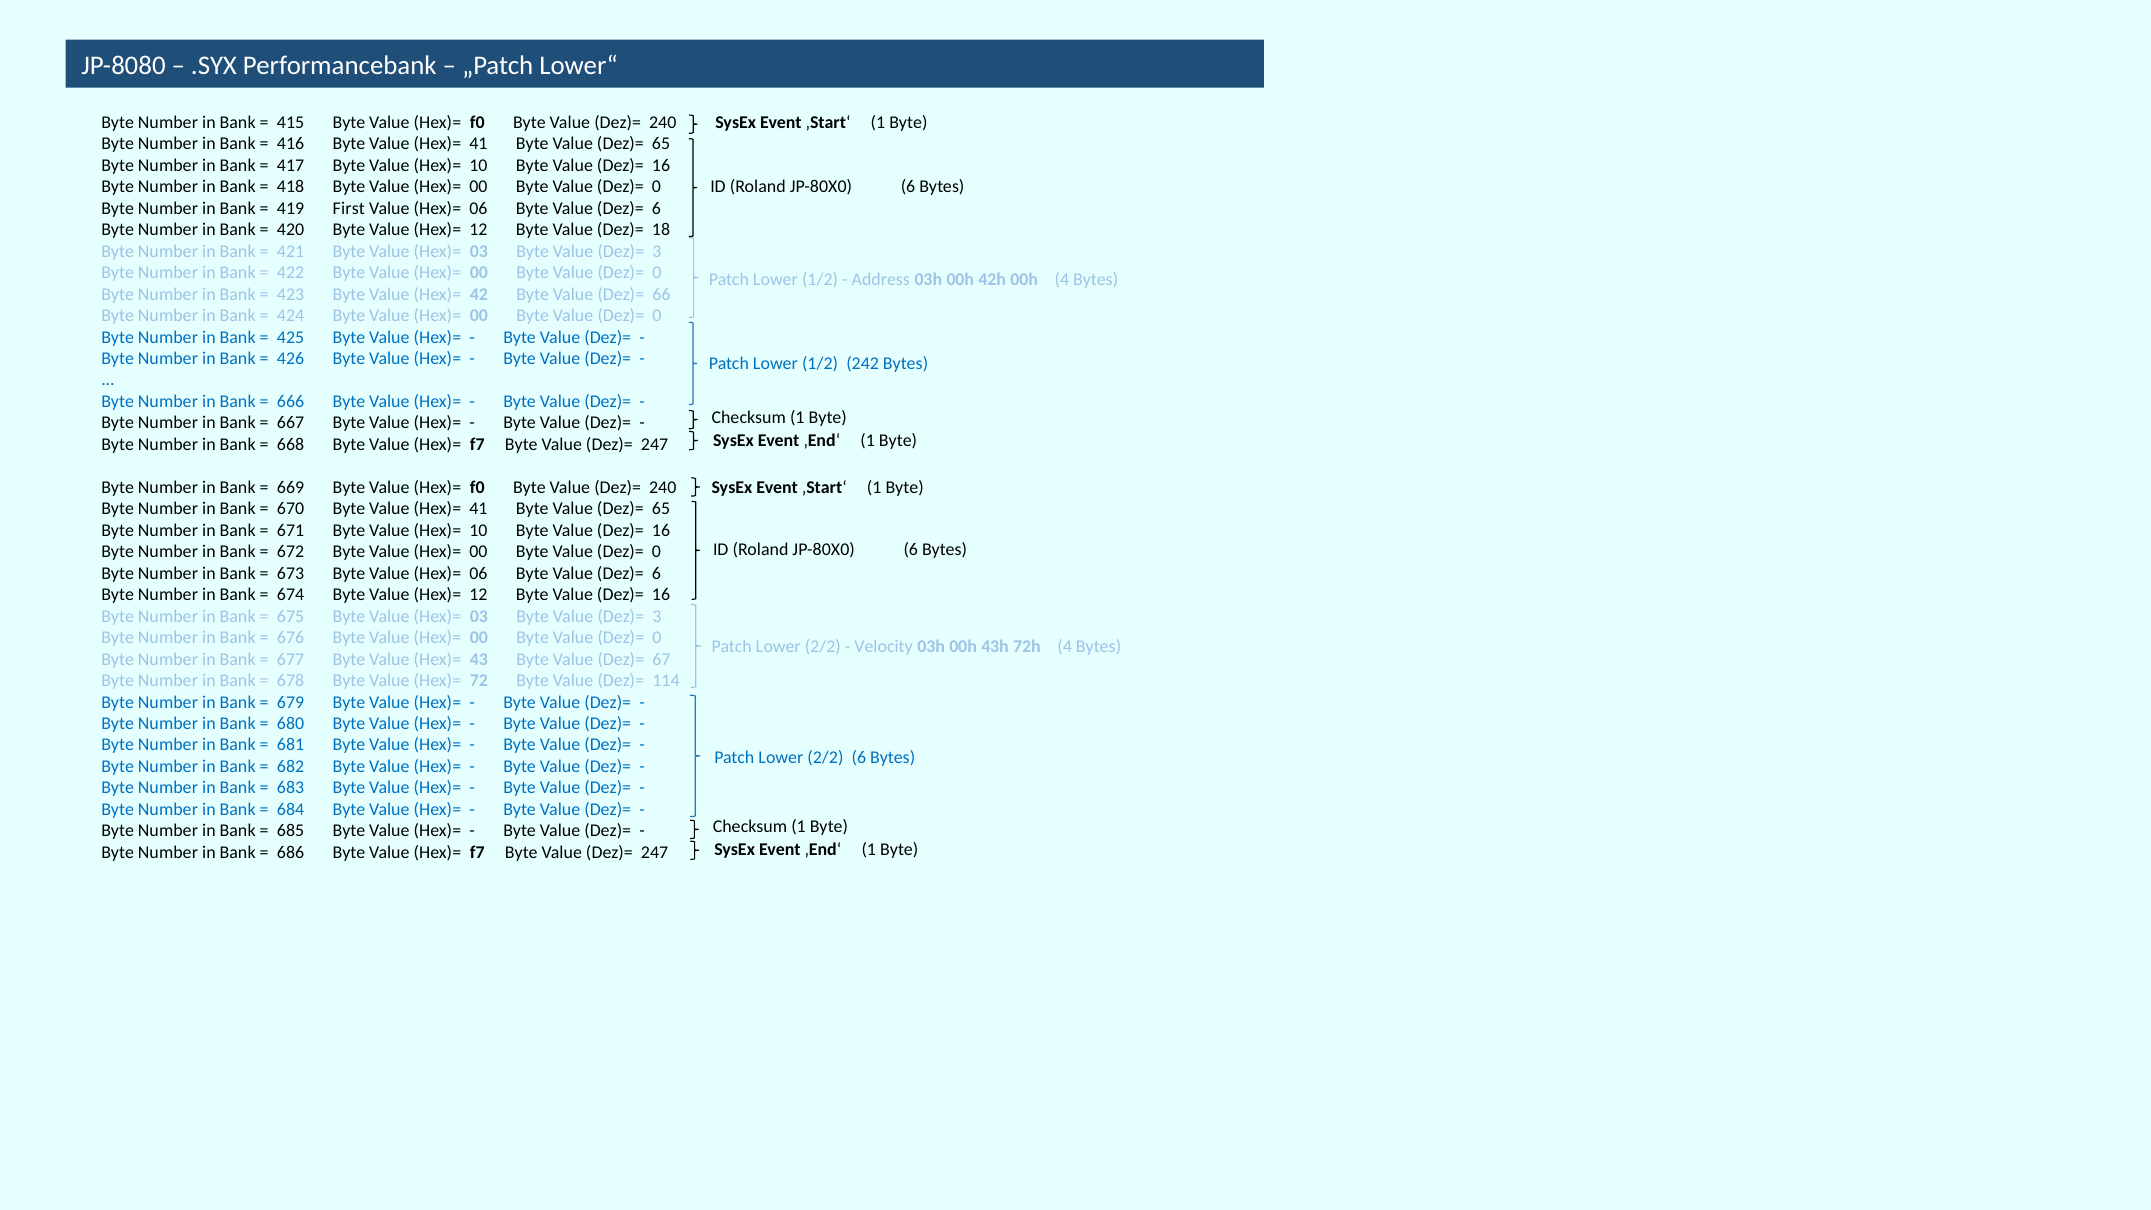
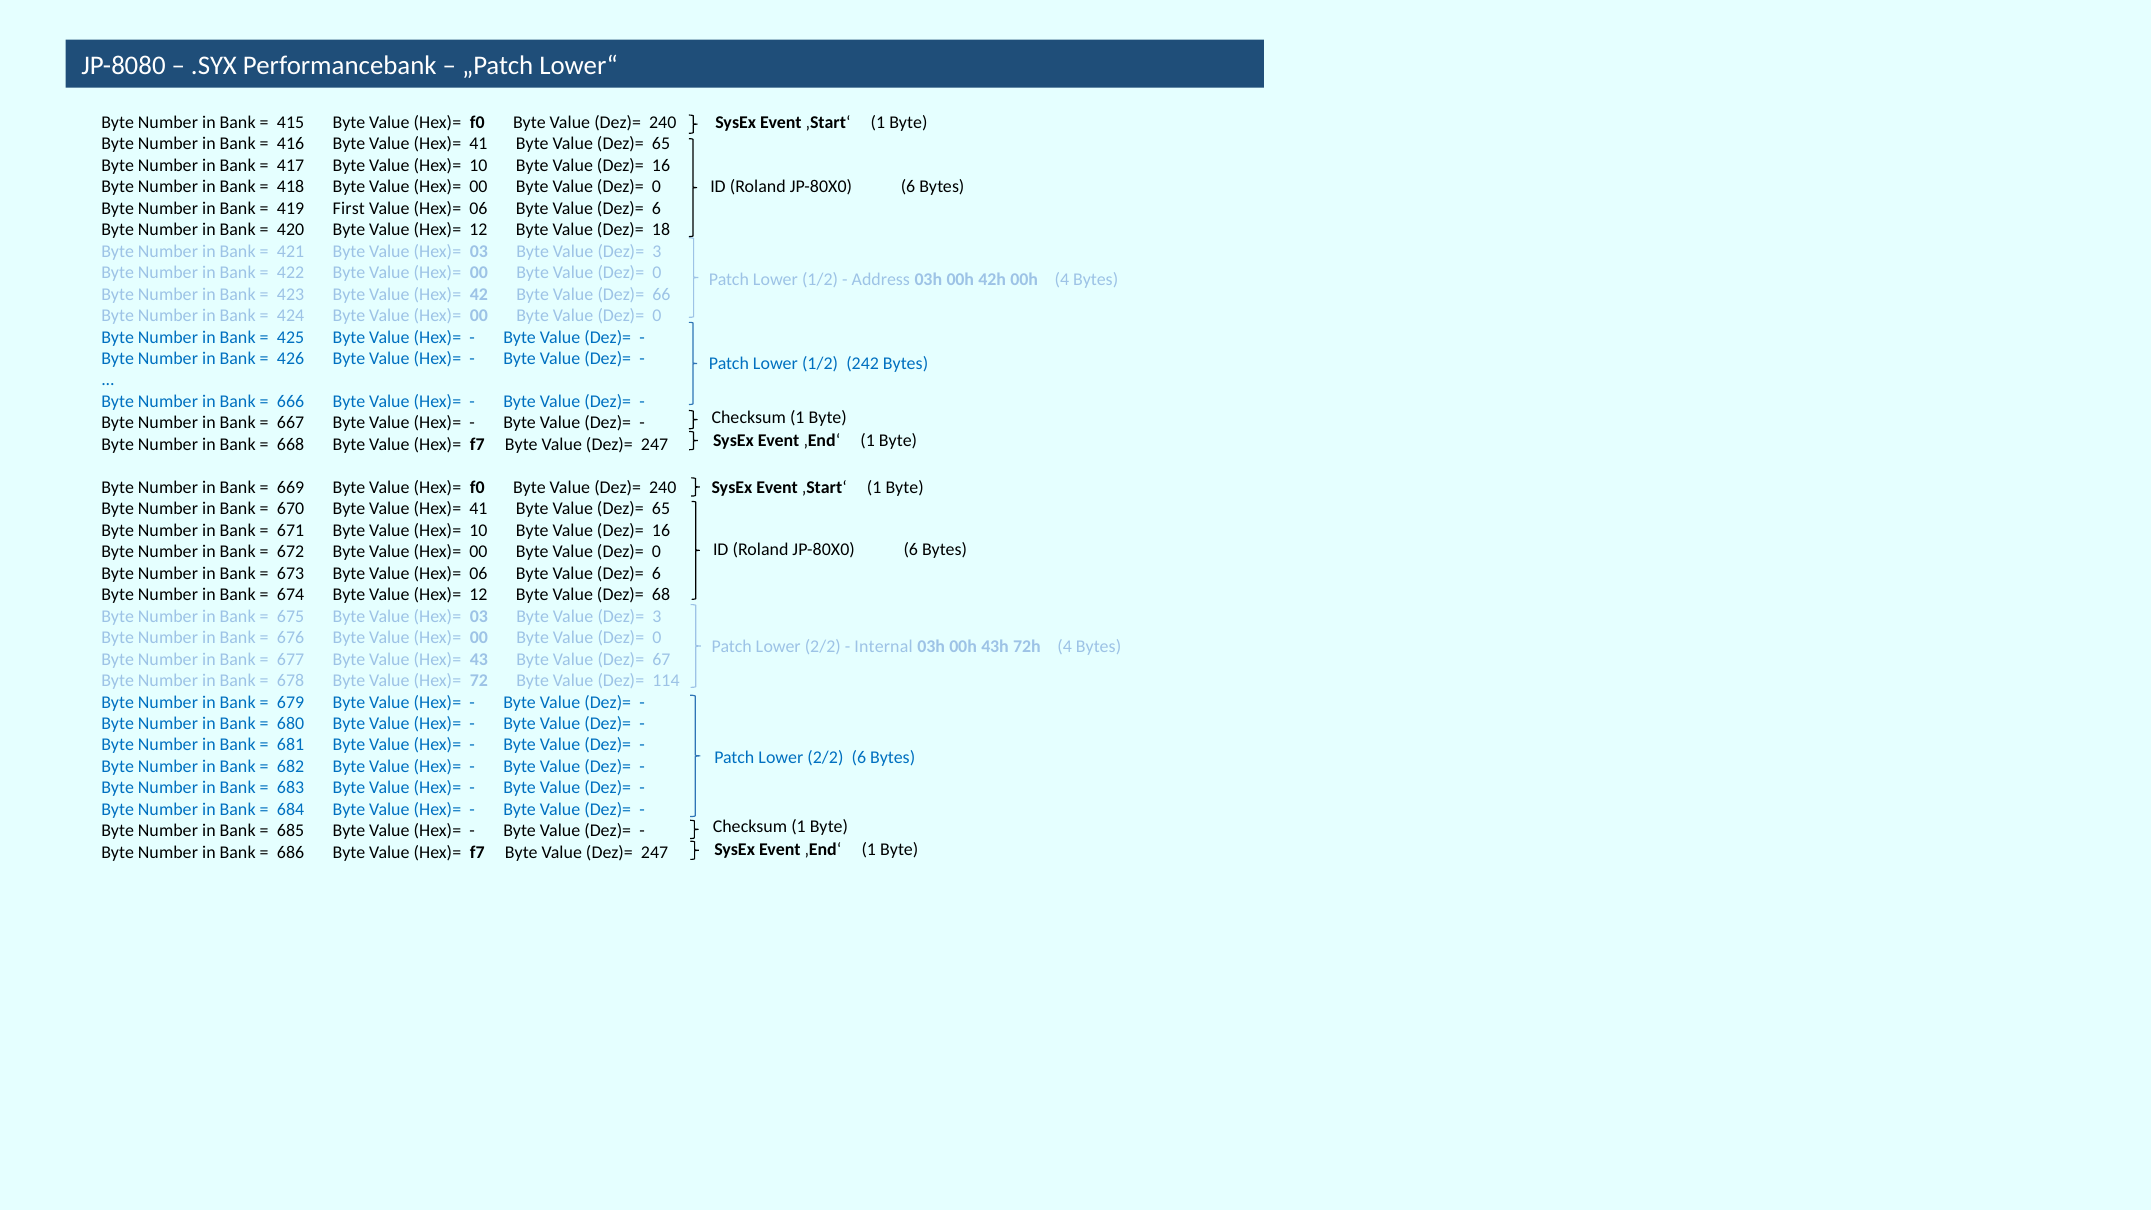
16 at (661, 595): 16 -> 68
Velocity: Velocity -> Internal
